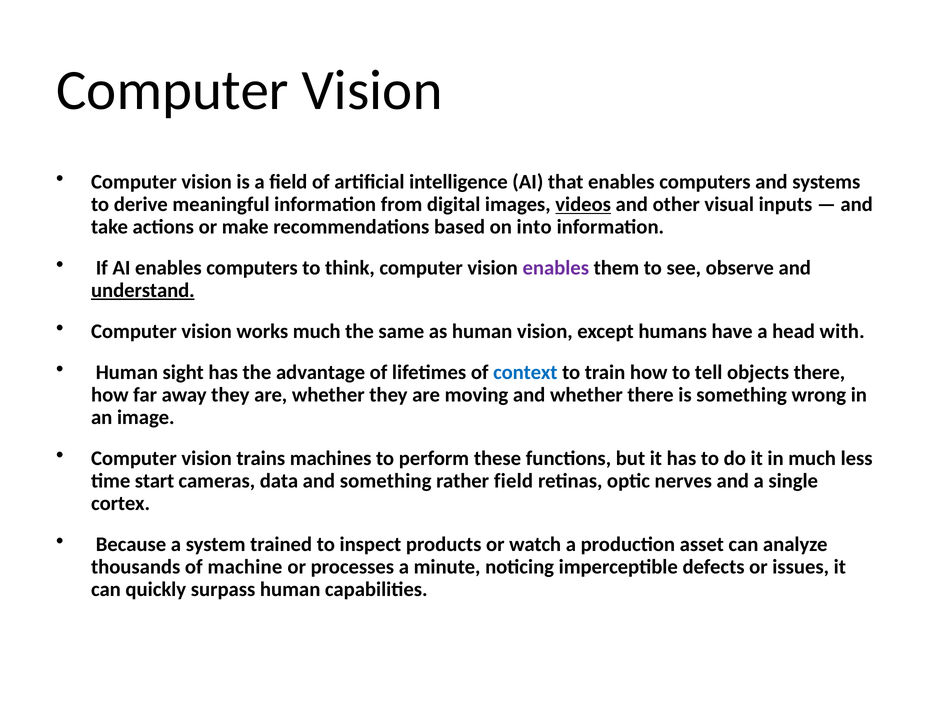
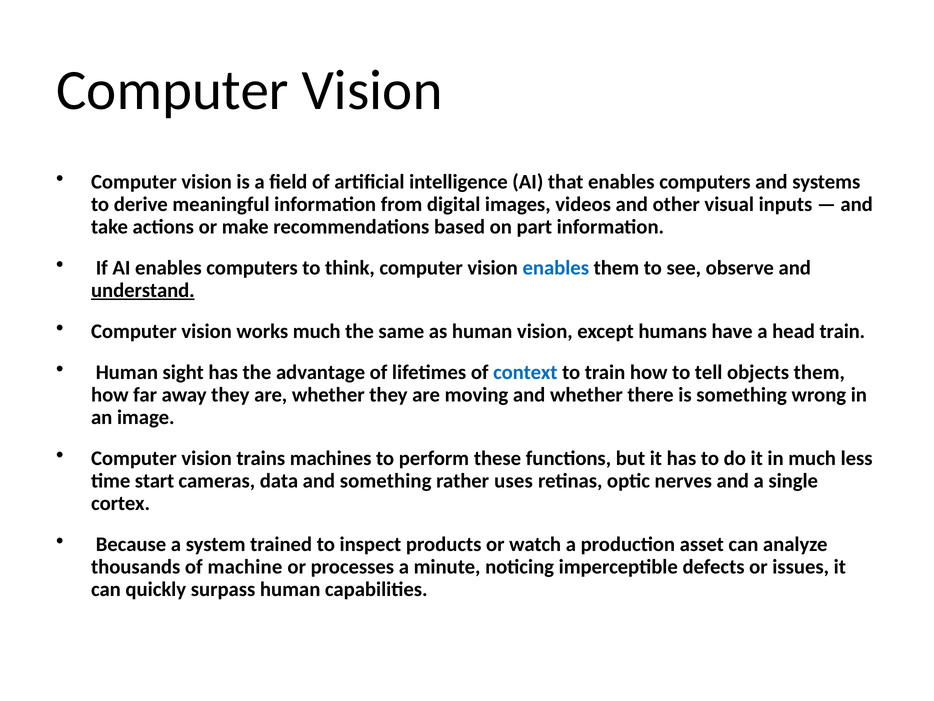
videos underline: present -> none
into: into -> part
enables at (556, 268) colour: purple -> blue
head with: with -> train
objects there: there -> them
rather field: field -> uses
